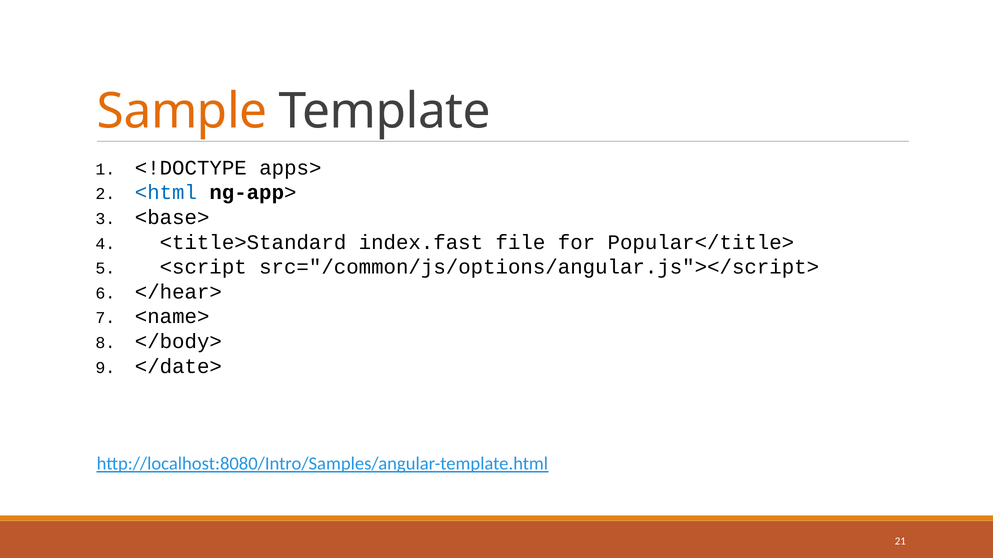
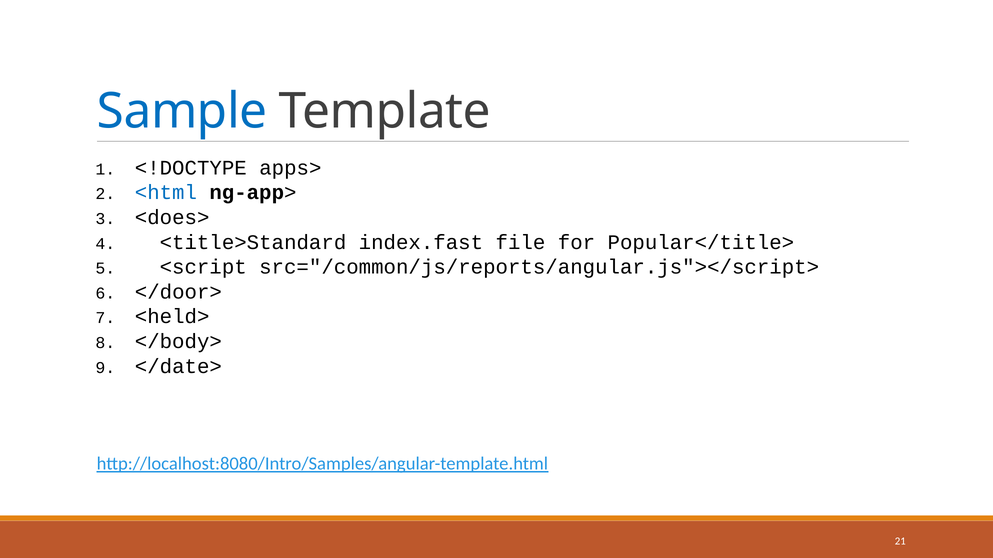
Sample colour: orange -> blue
<base>: <base> -> <does>
src="/common/js/options/angular.js"></script>: src="/common/js/options/angular.js"></script> -> src="/common/js/reports/angular.js"></script>
</hear>: </hear> -> </door>
<name>: <name> -> <held>
